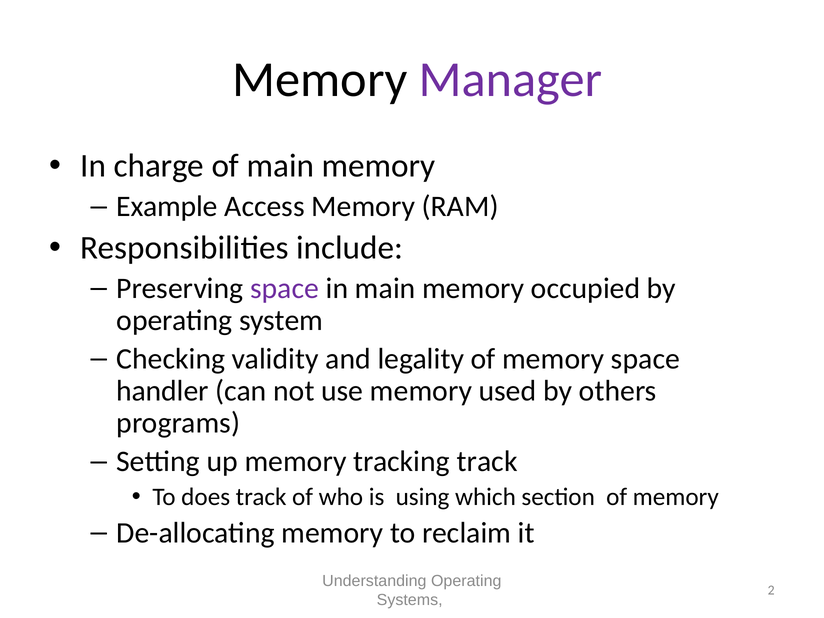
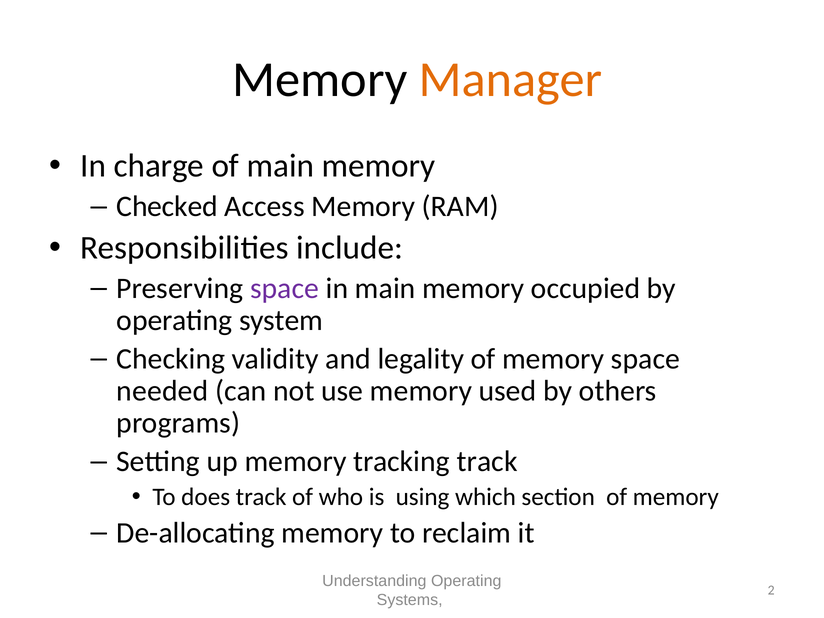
Manager colour: purple -> orange
Example: Example -> Checked
handler: handler -> needed
